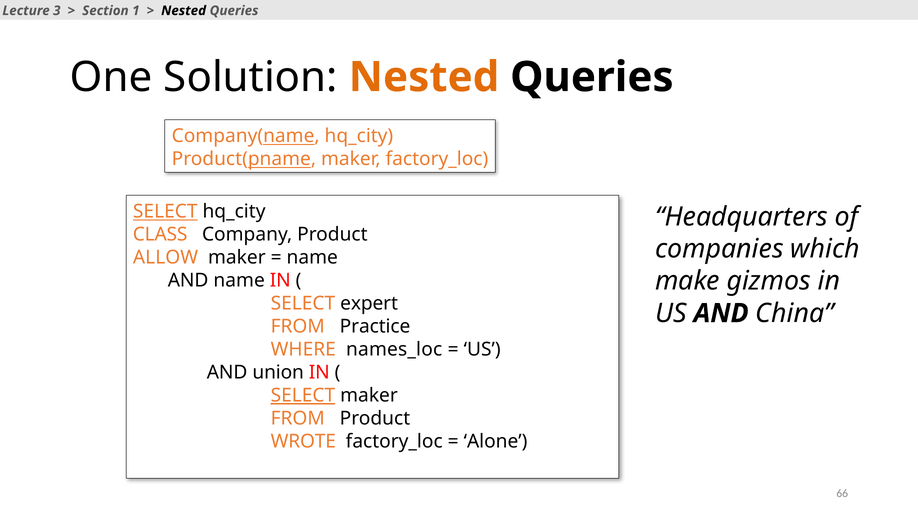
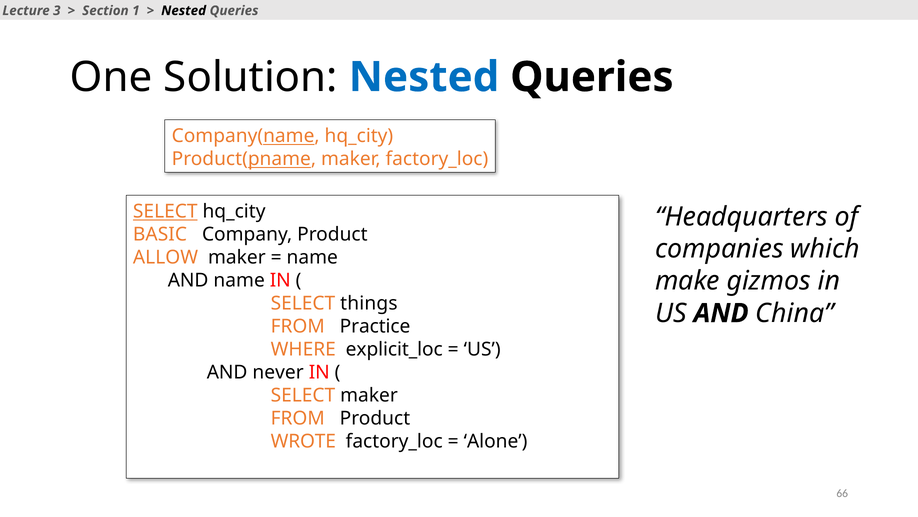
Nested at (424, 77) colour: orange -> blue
CLASS: CLASS -> BASIC
expert: expert -> things
names_loc: names_loc -> explicit_loc
union: union -> never
SELECT at (303, 395) underline: present -> none
